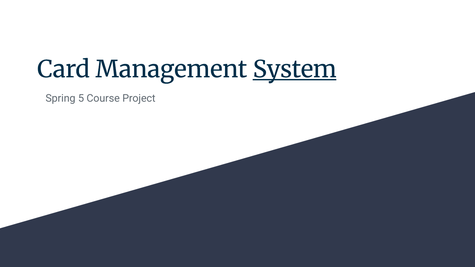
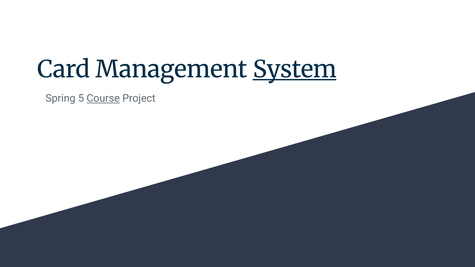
Course underline: none -> present
